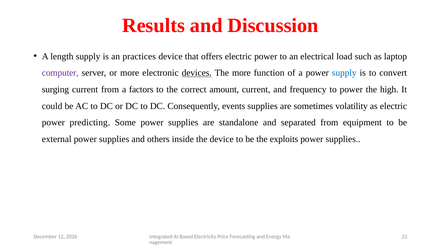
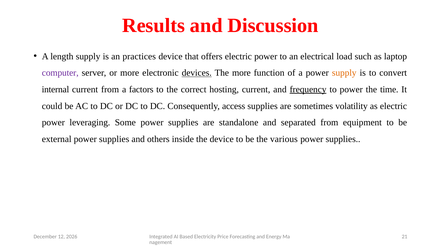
supply at (344, 73) colour: blue -> orange
surging: surging -> internal
amount: amount -> hosting
frequency underline: none -> present
high: high -> time
events: events -> access
predicting: predicting -> leveraging
exploits: exploits -> various
